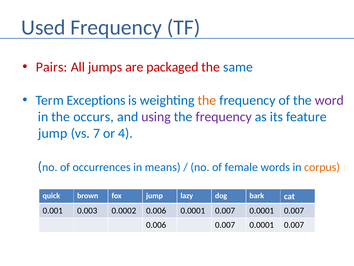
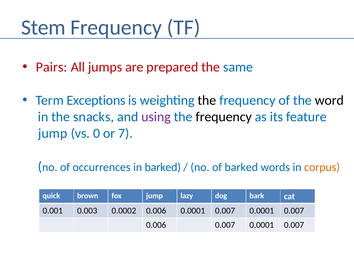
Used: Used -> Stem
packaged: packaged -> prepared
the at (207, 100) colour: orange -> black
word colour: purple -> black
occurs: occurs -> snacks
frequency at (224, 117) colour: purple -> black
7: 7 -> 0
4: 4 -> 7
in means: means -> barked
of female: female -> barked
